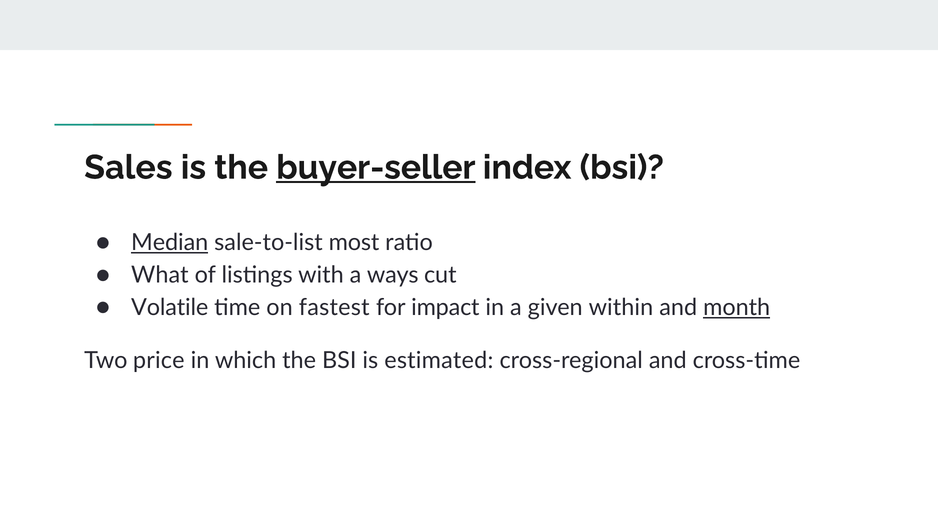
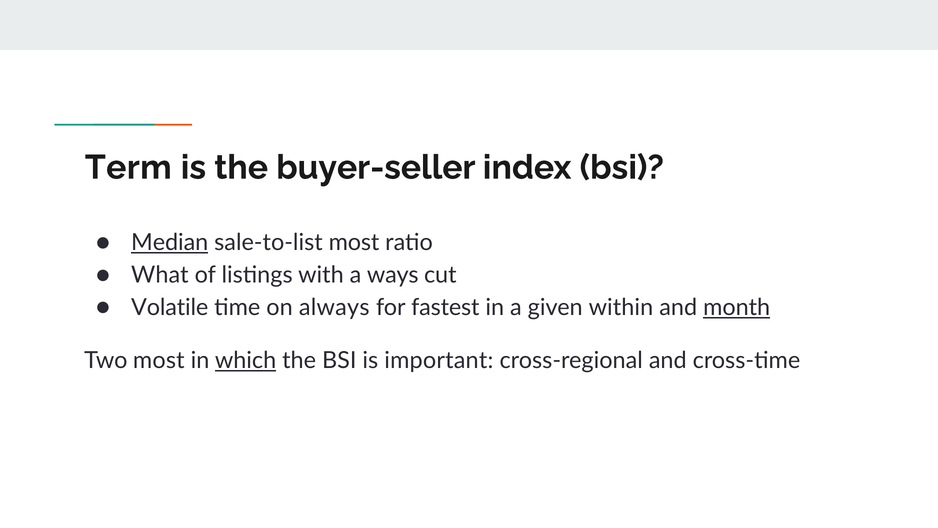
Sales: Sales -> Term
buyer-seller underline: present -> none
fastest: fastest -> always
impact: impact -> fastest
Two price: price -> most
which underline: none -> present
estimated: estimated -> important
